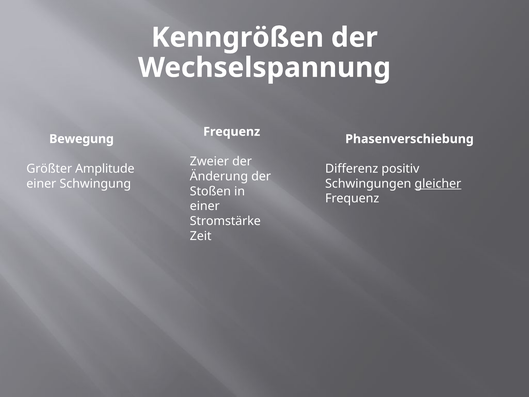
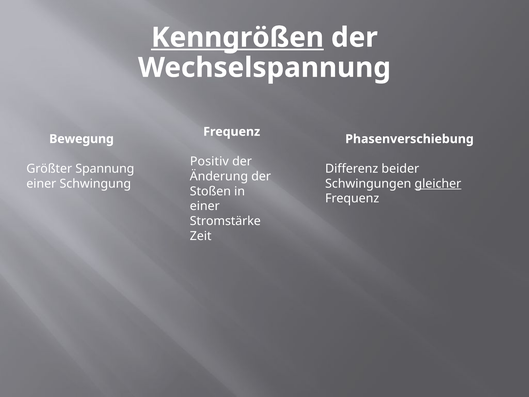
Kenngrößen underline: none -> present
Zweier: Zweier -> Positiv
Amplitude: Amplitude -> Spannung
positiv: positiv -> beider
